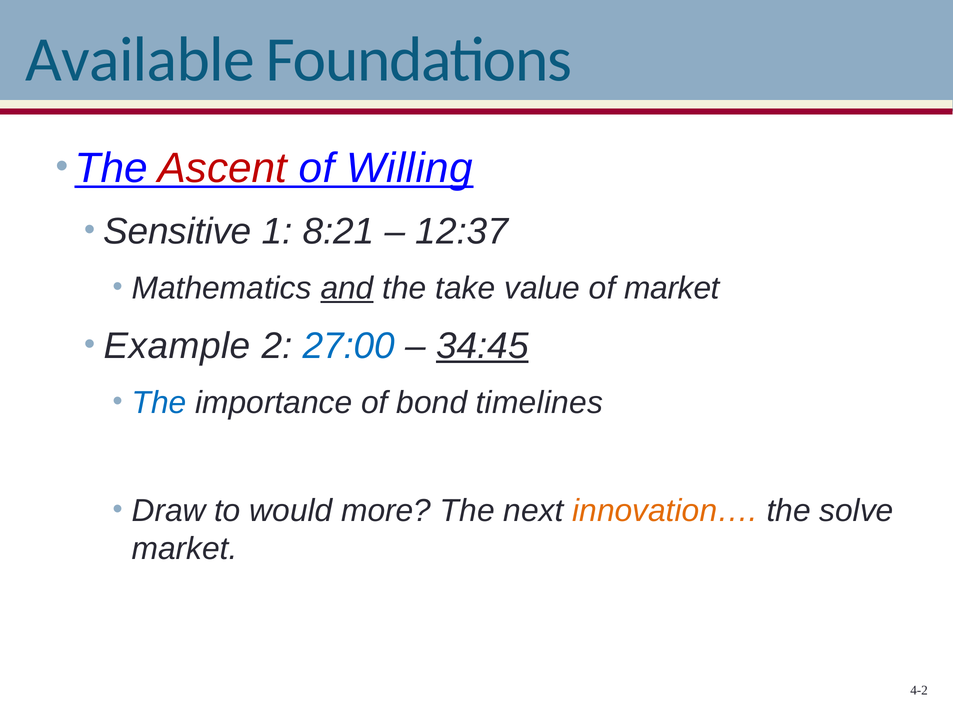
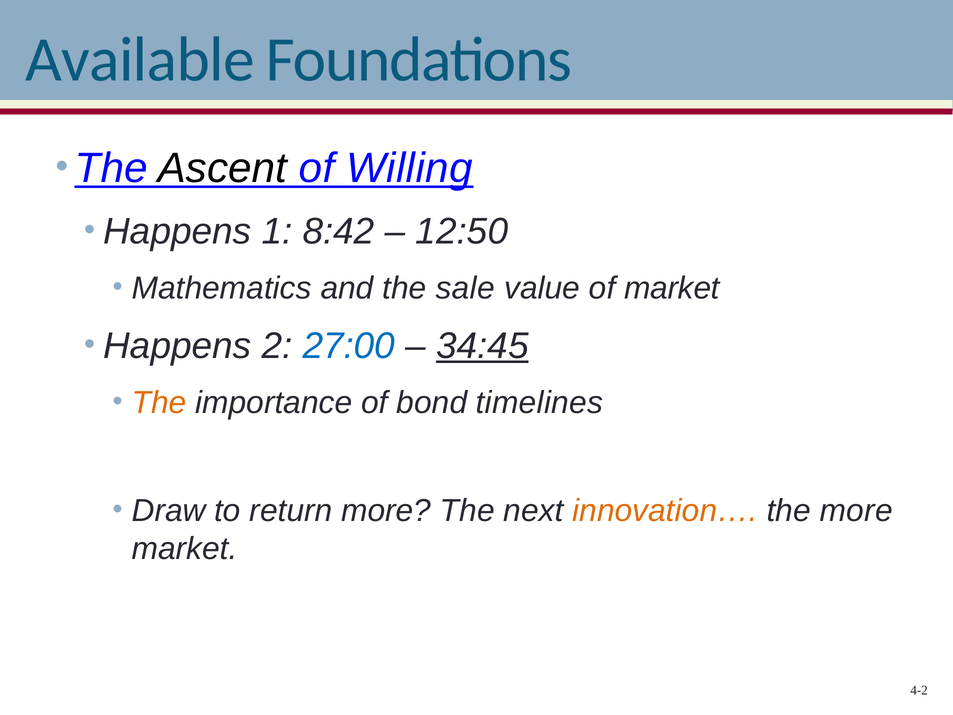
Ascent colour: red -> black
Sensitive at (177, 231): Sensitive -> Happens
8:21: 8:21 -> 8:42
12:37: 12:37 -> 12:50
and underline: present -> none
take: take -> sale
Example at (177, 346): Example -> Happens
The at (159, 403) colour: blue -> orange
would: would -> return
the solve: solve -> more
